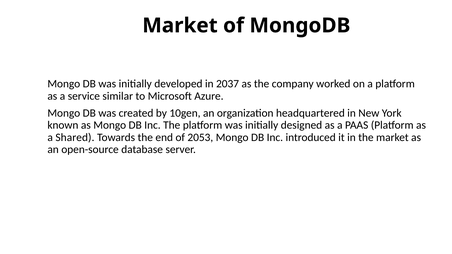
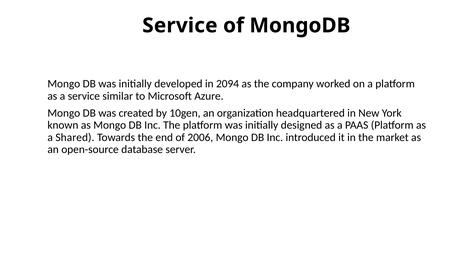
Market at (180, 26): Market -> Service
2037: 2037 -> 2094
2053: 2053 -> 2006
